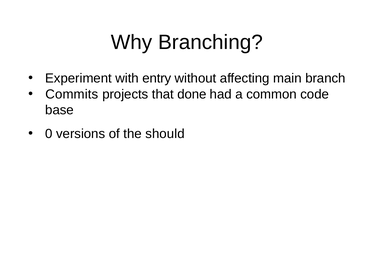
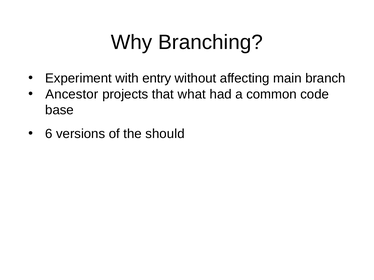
Commits: Commits -> Ancestor
done: done -> what
0: 0 -> 6
